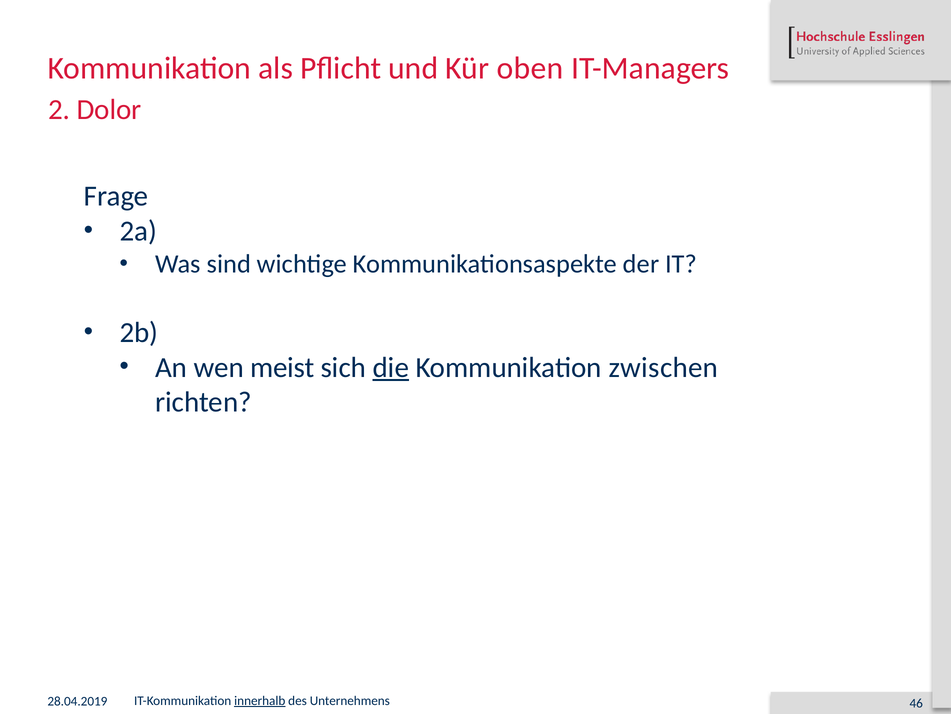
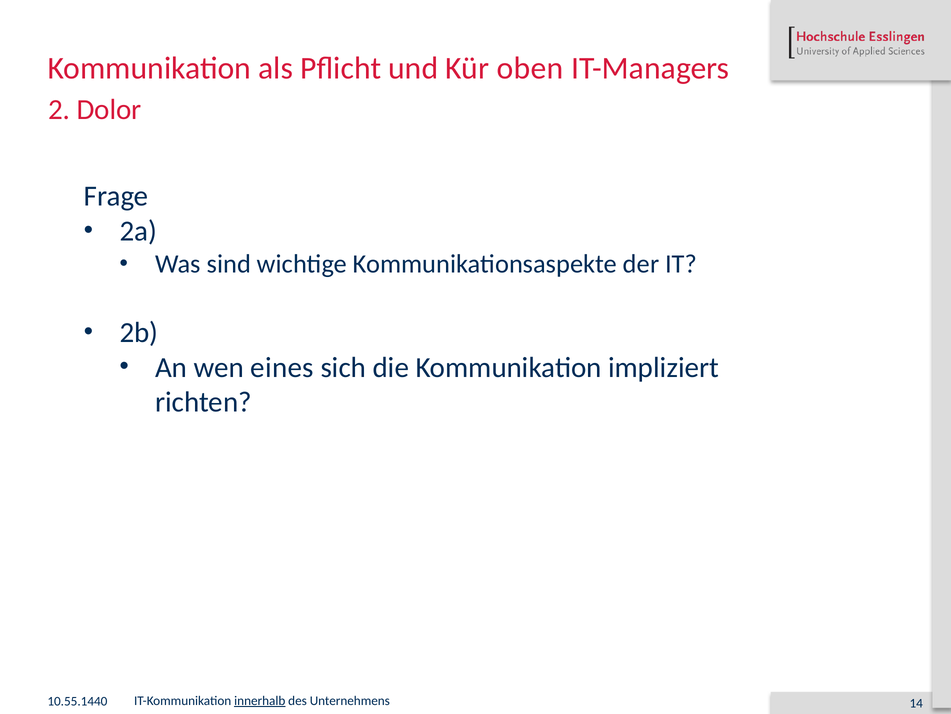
meist: meist -> eines
die underline: present -> none
zwischen: zwischen -> impliziert
28.04.2019: 28.04.2019 -> 10.55.1440
46: 46 -> 14
